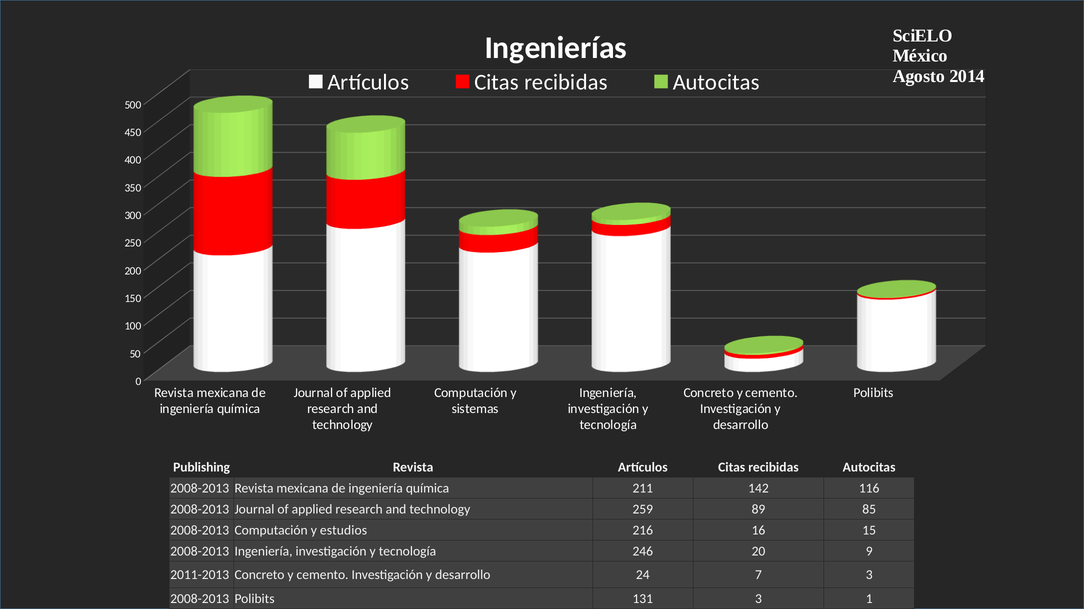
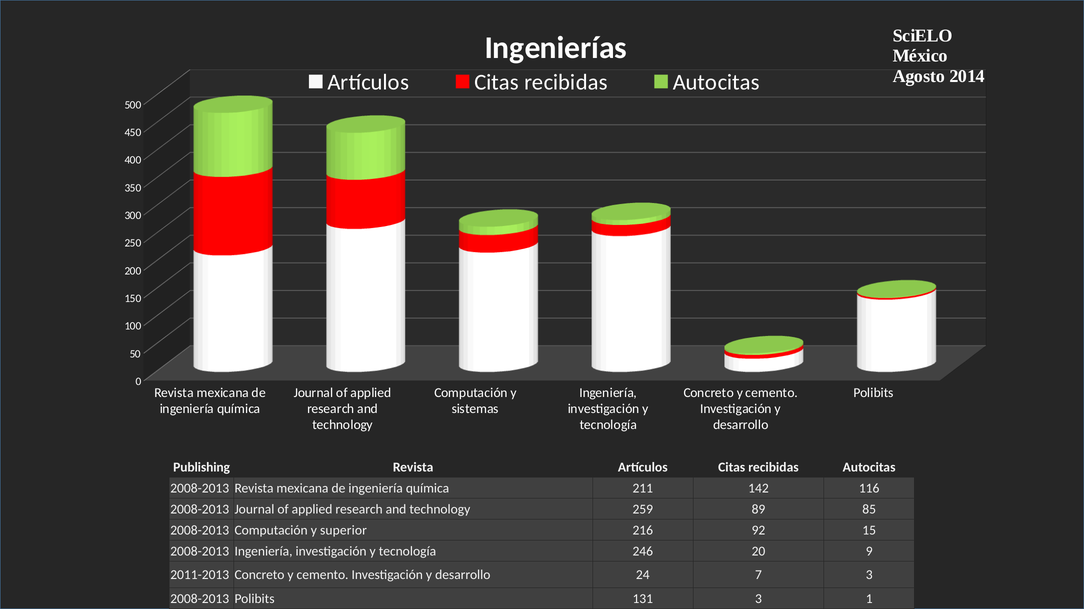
estudios: estudios -> superior
16: 16 -> 92
